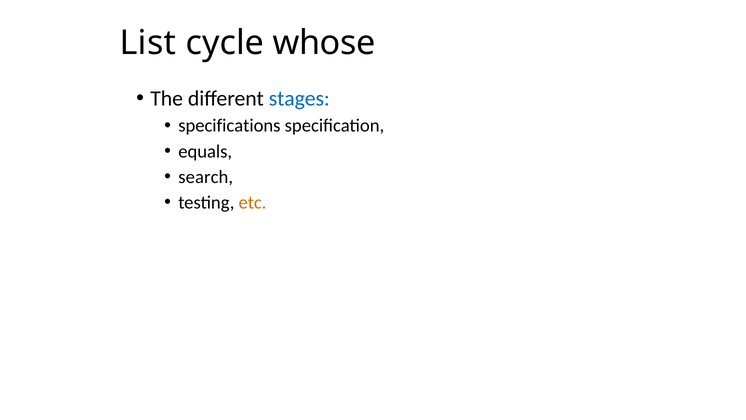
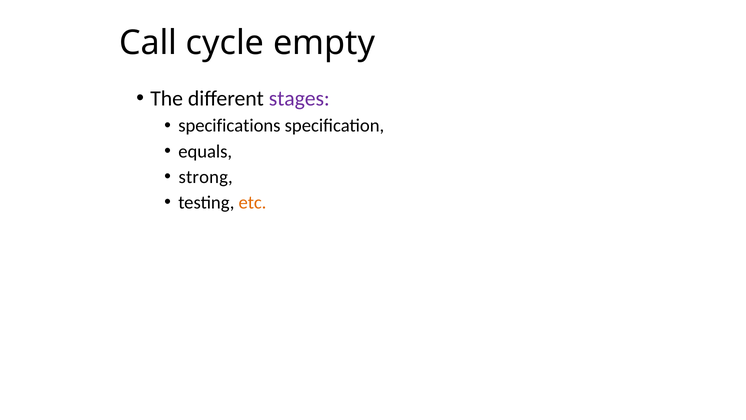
List: List -> Call
whose: whose -> empty
stages colour: blue -> purple
search: search -> strong
